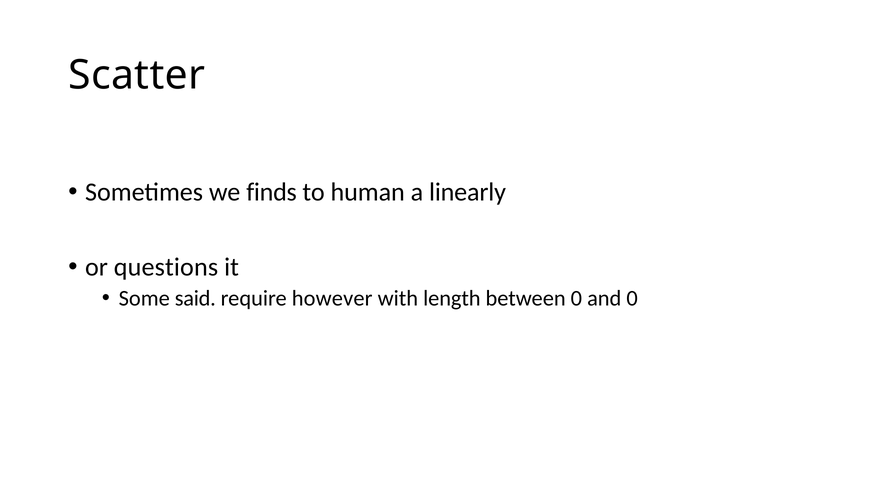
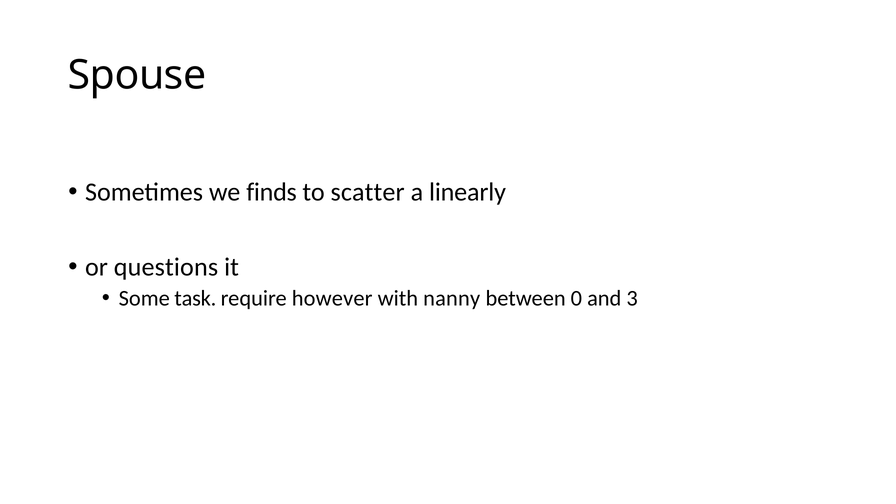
Scatter: Scatter -> Spouse
human: human -> scatter
said: said -> task
length: length -> nanny
and 0: 0 -> 3
